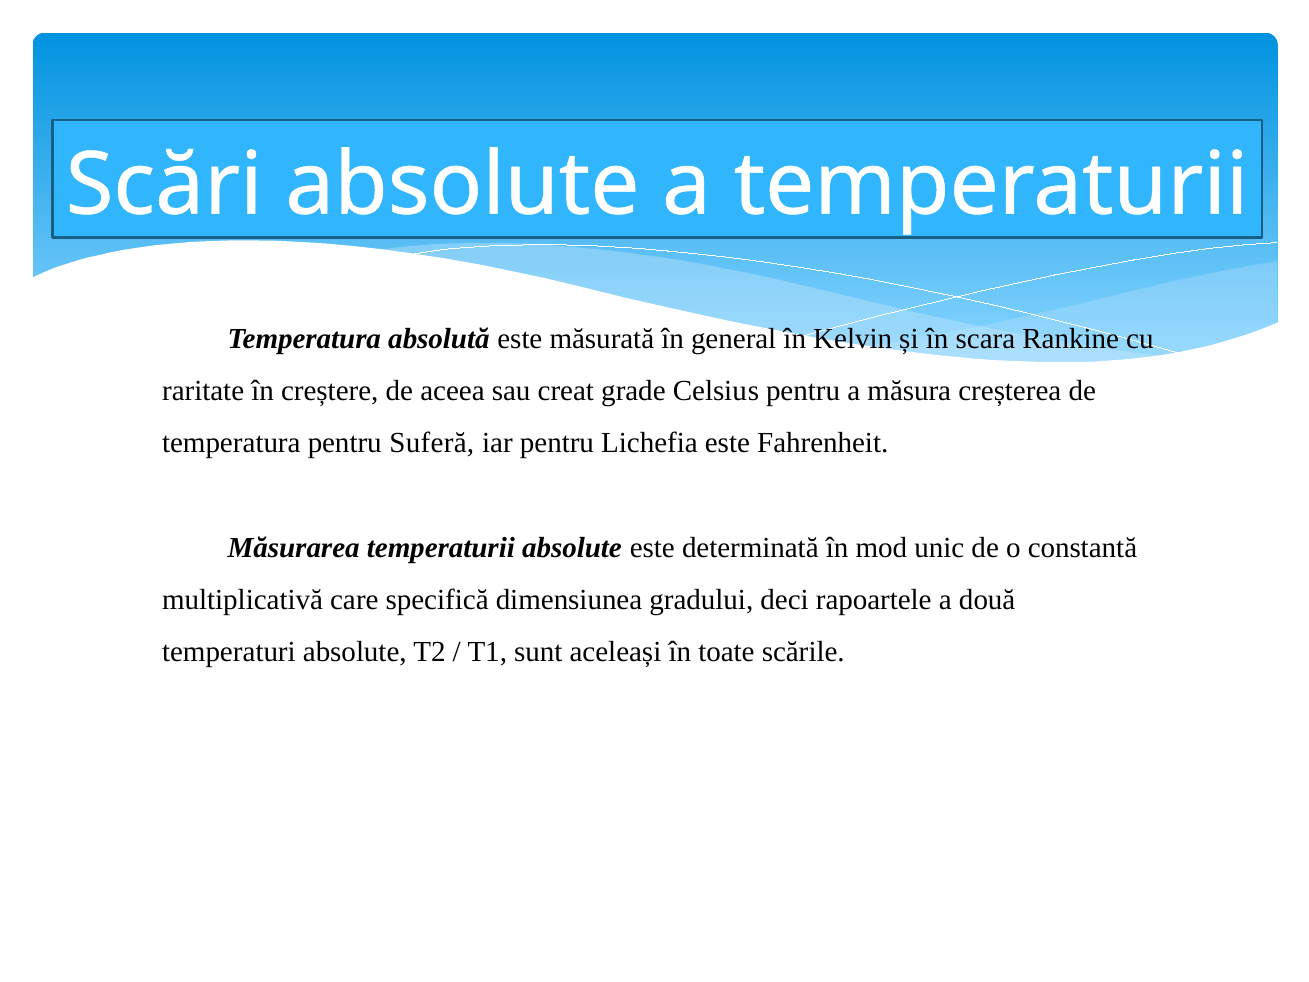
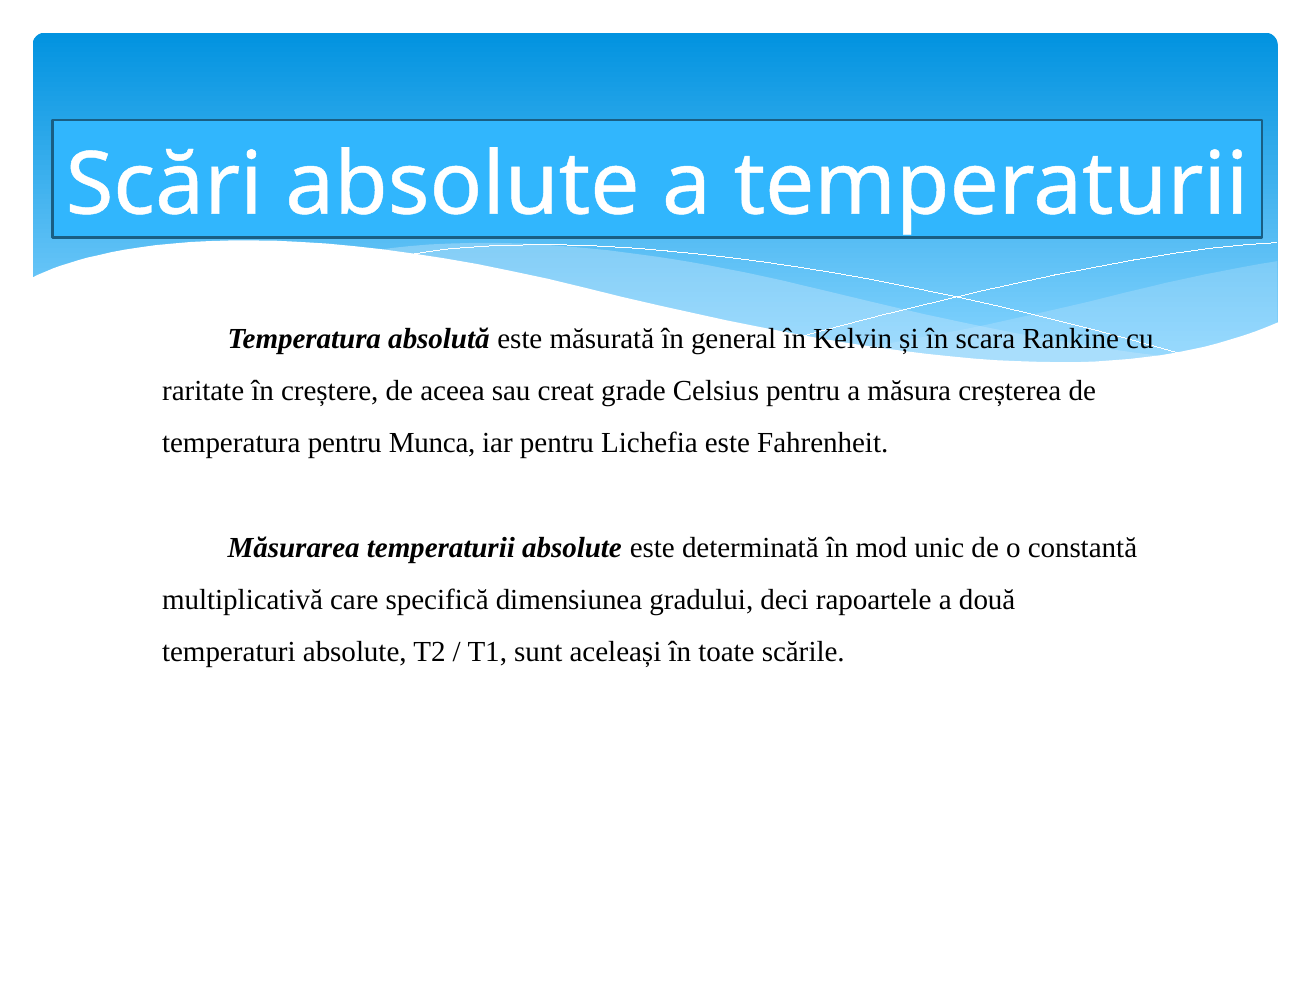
Suferă: Suferă -> Munca
